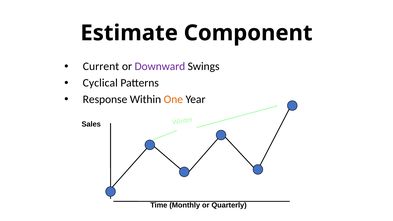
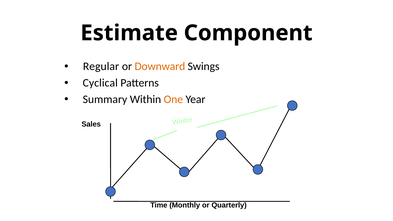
Current: Current -> Regular
Downward colour: purple -> orange
Response: Response -> Summary
